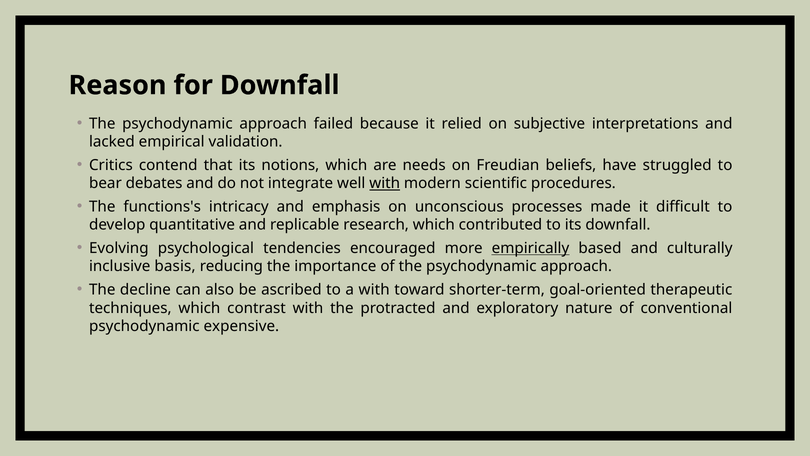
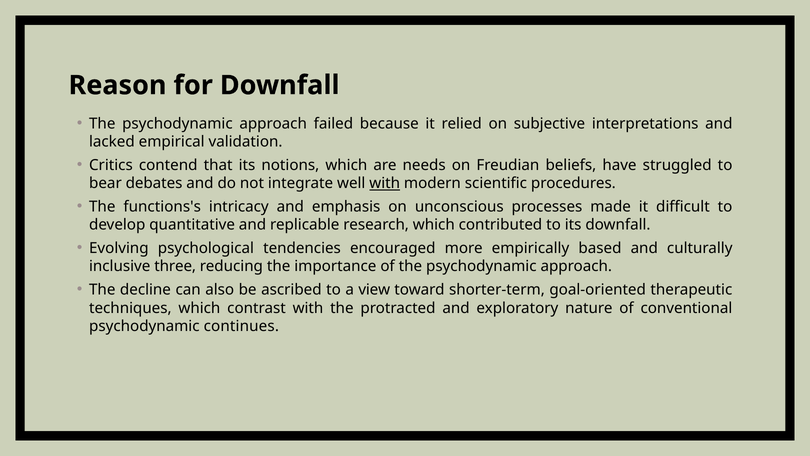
empirically underline: present -> none
basis: basis -> three
a with: with -> view
expensive: expensive -> continues
